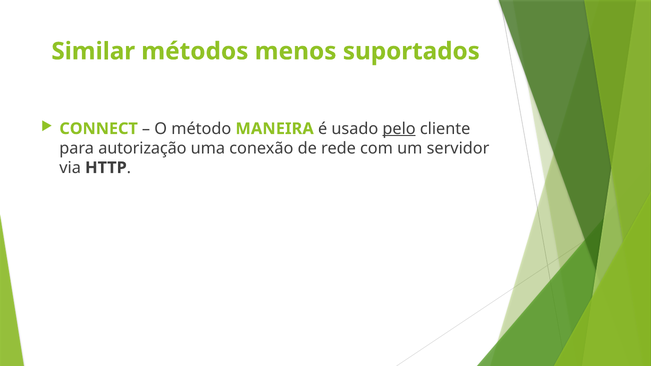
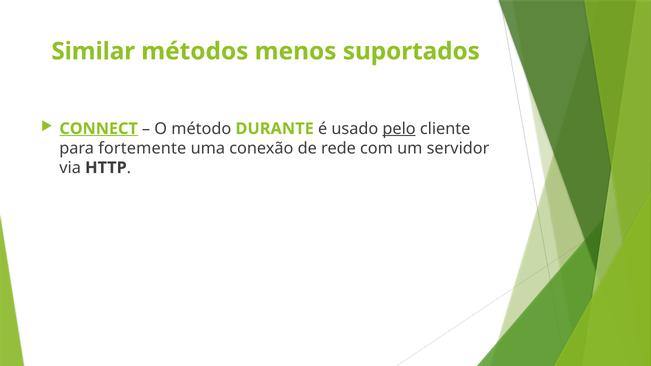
CONNECT underline: none -> present
MANEIRA: MANEIRA -> DURANTE
autorização: autorização -> fortemente
